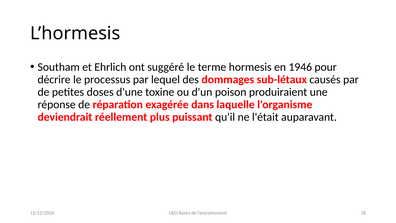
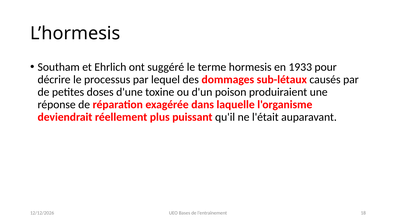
1946: 1946 -> 1933
